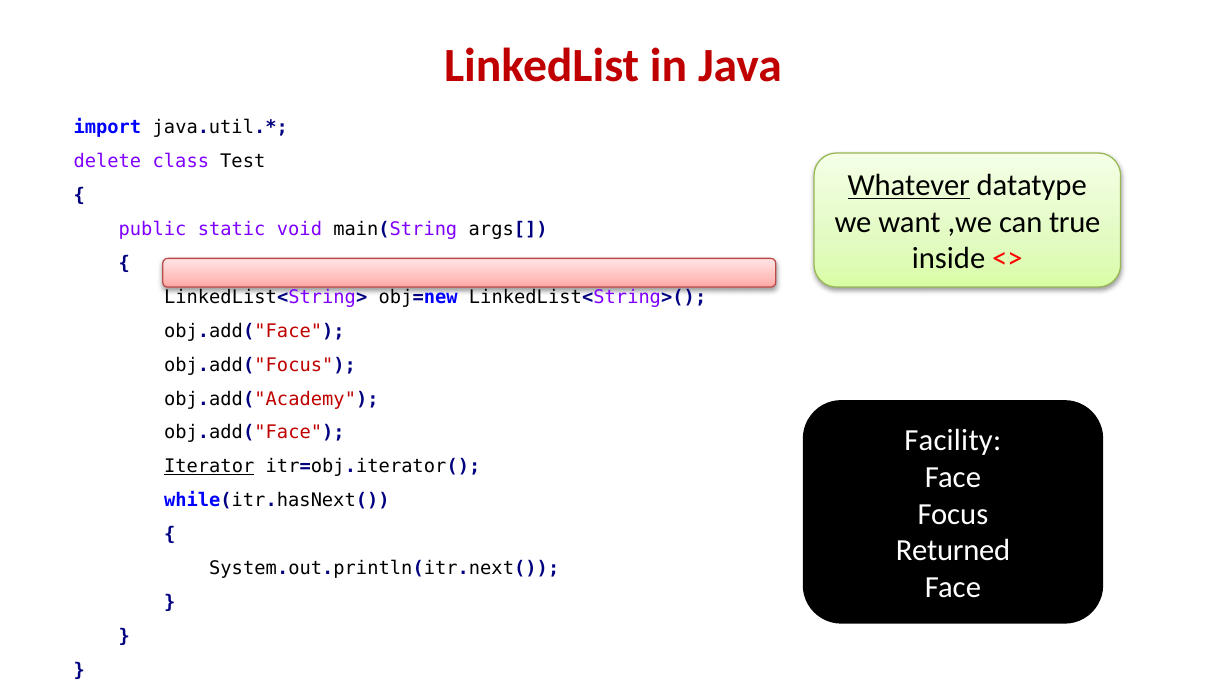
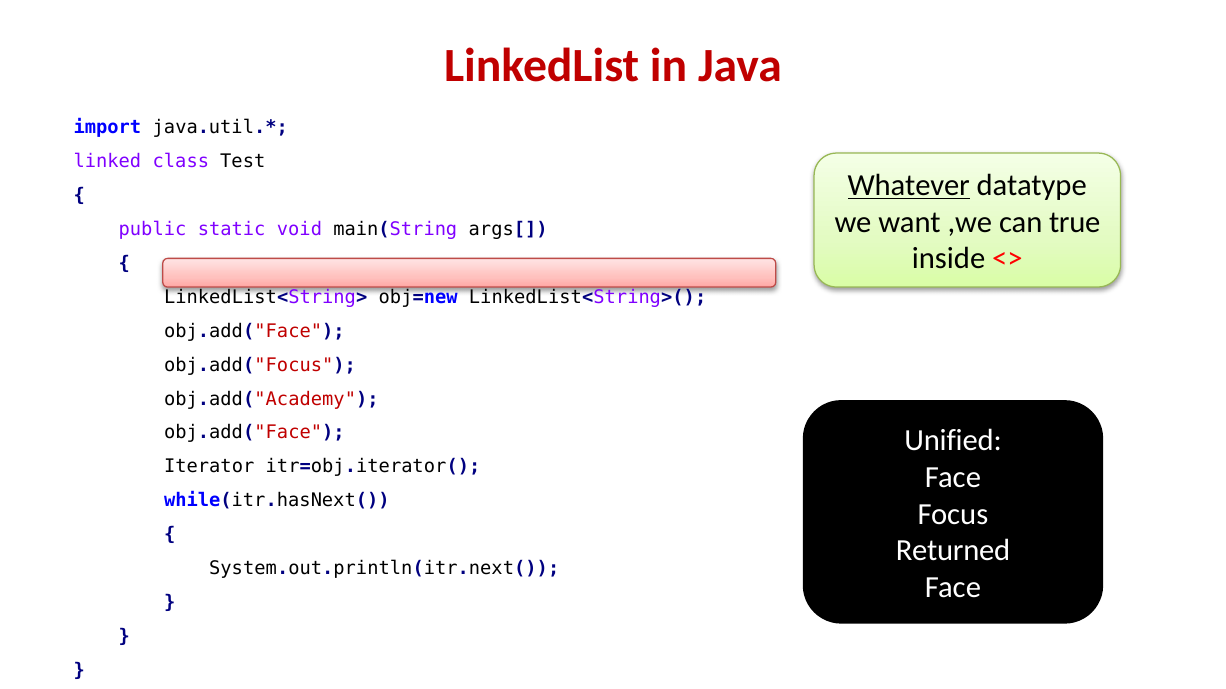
delete: delete -> linked
Facility: Facility -> Unified
Iterator underline: present -> none
